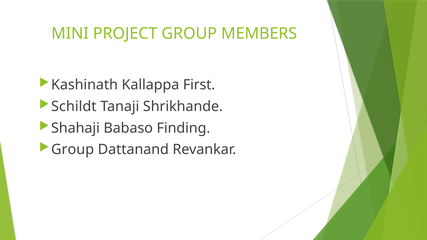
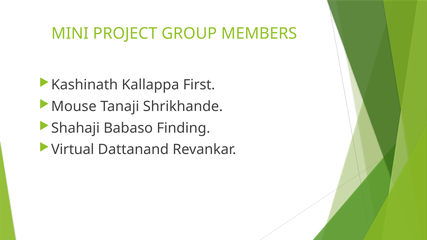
Schildt: Schildt -> Mouse
Group at (73, 150): Group -> Virtual
